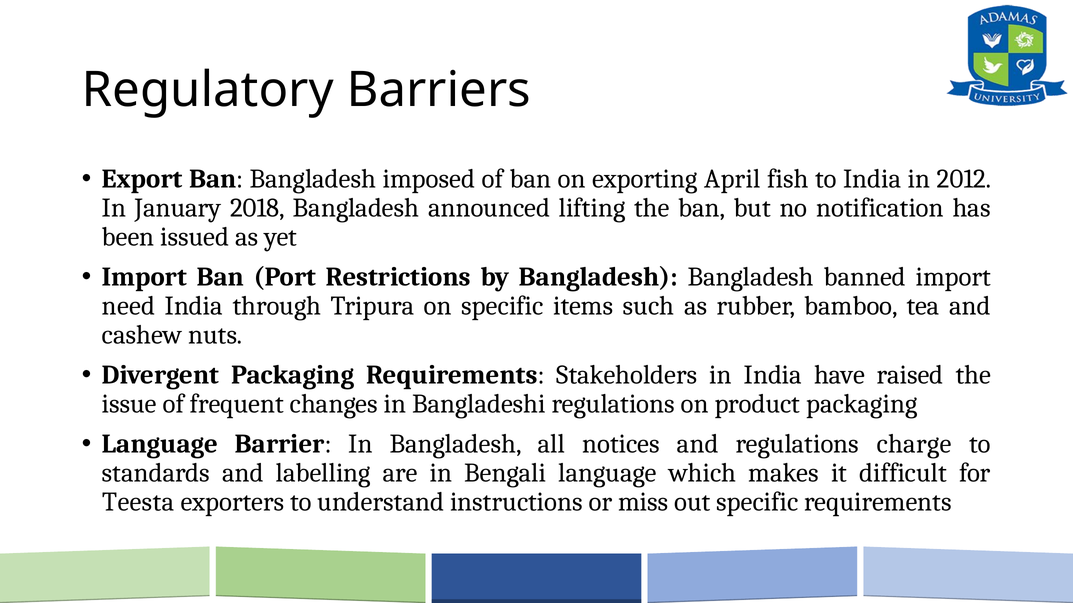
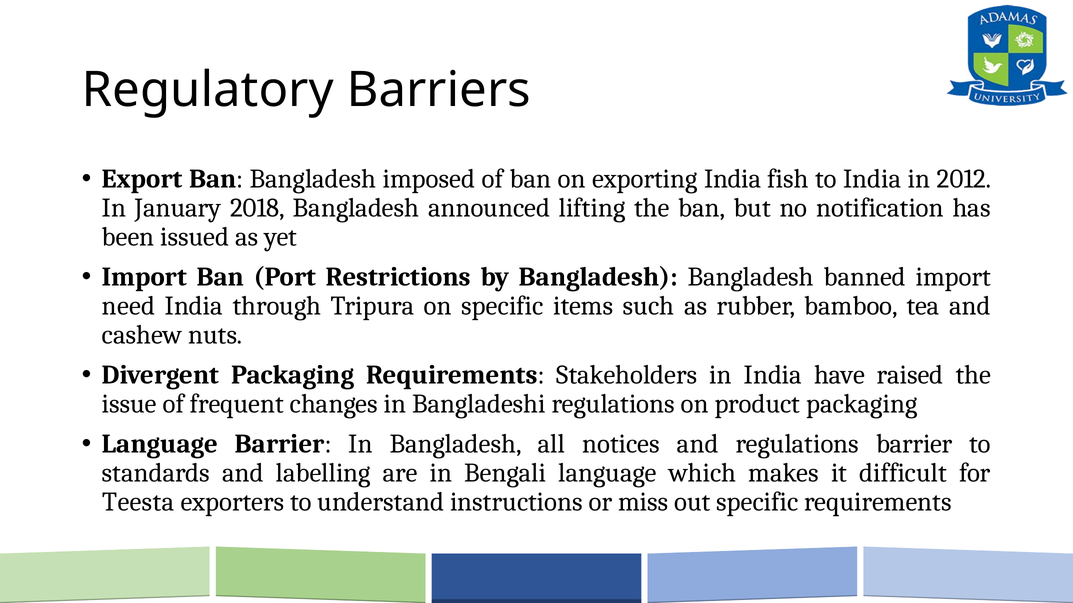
exporting April: April -> India
regulations charge: charge -> barrier
